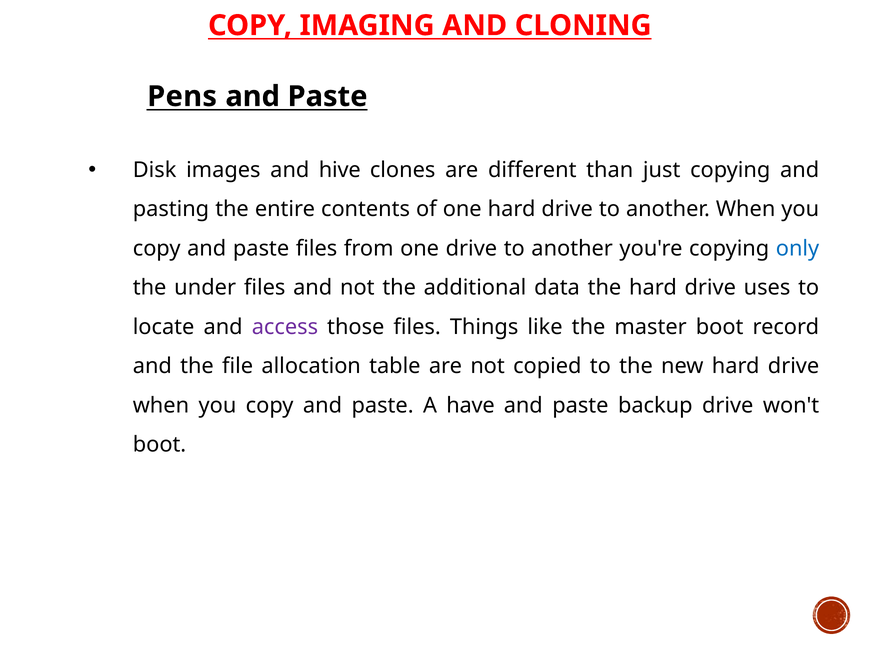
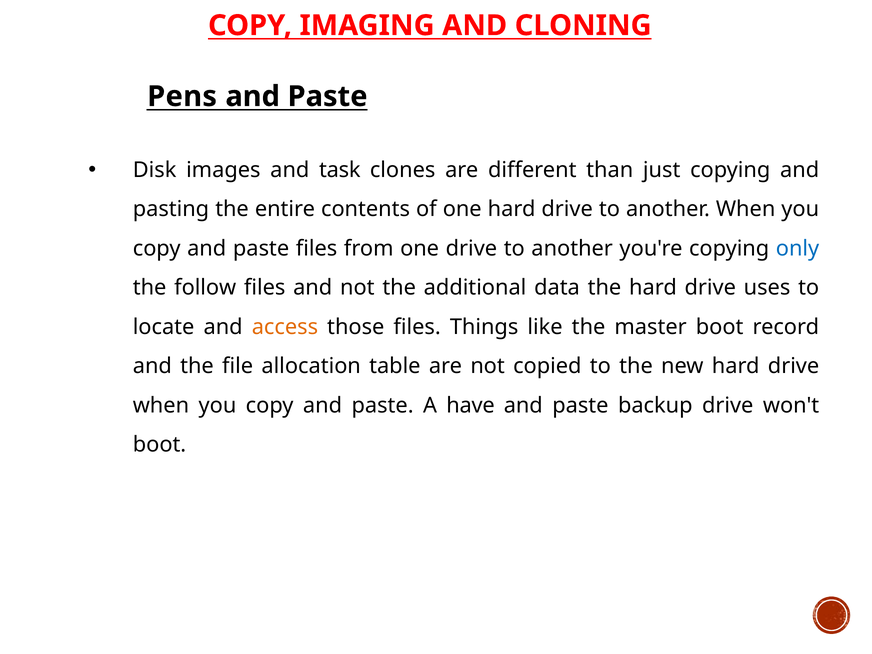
hive: hive -> task
under: under -> follow
access colour: purple -> orange
